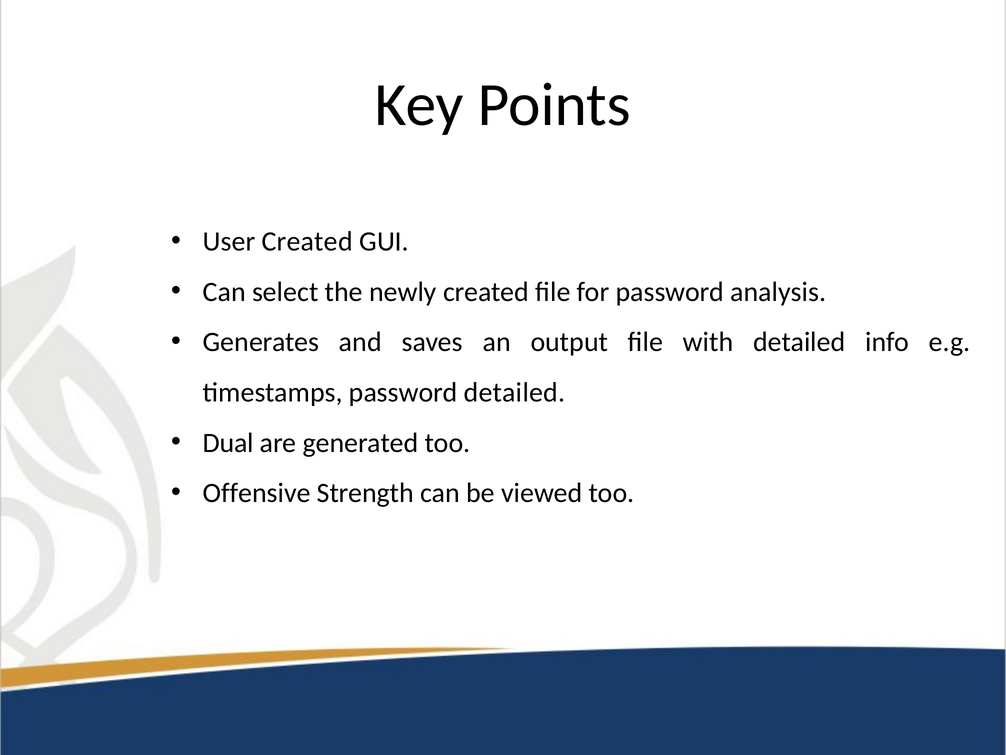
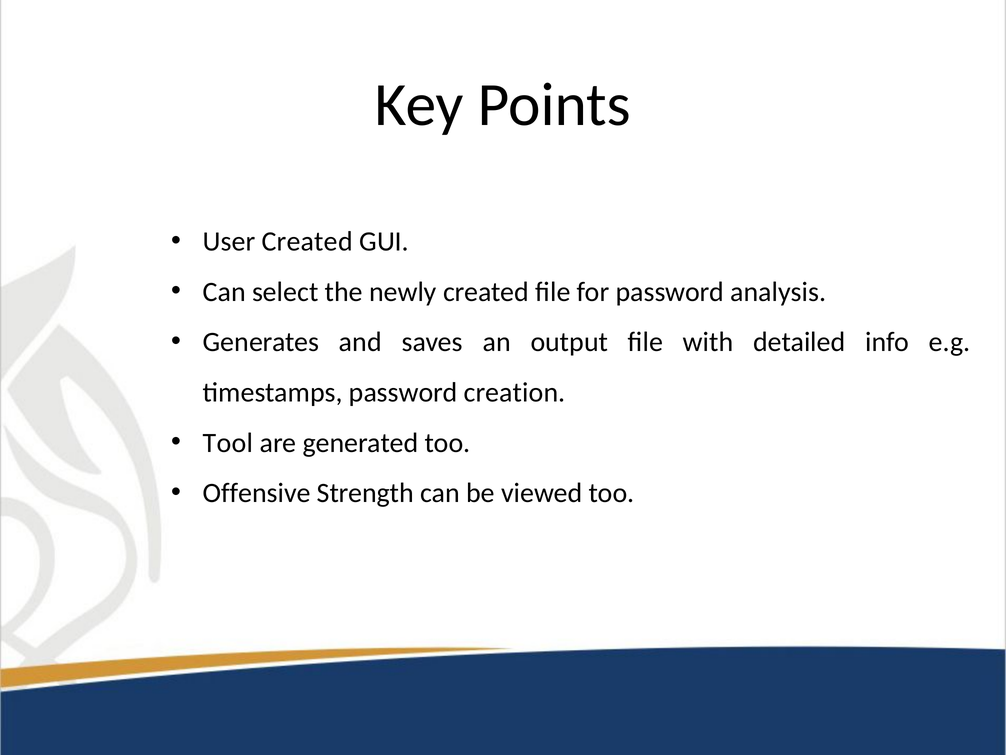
password detailed: detailed -> creation
Dual: Dual -> Tool
